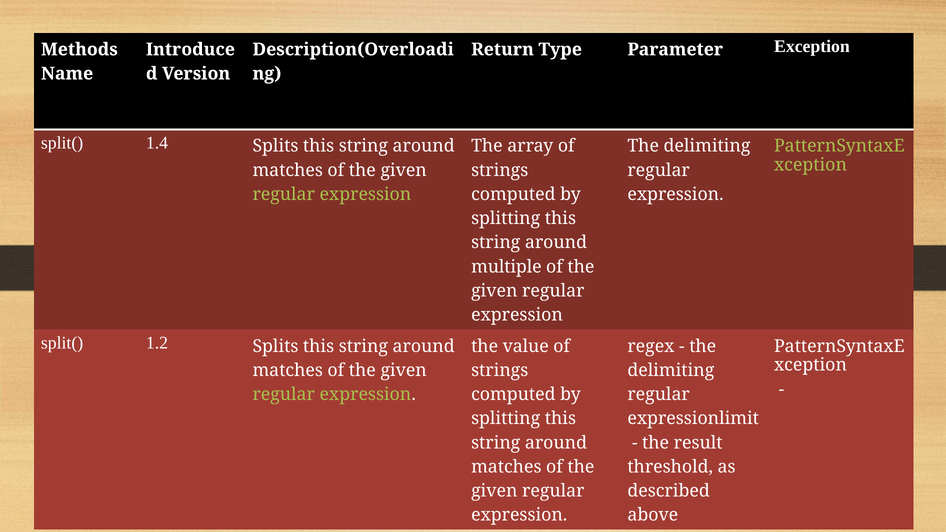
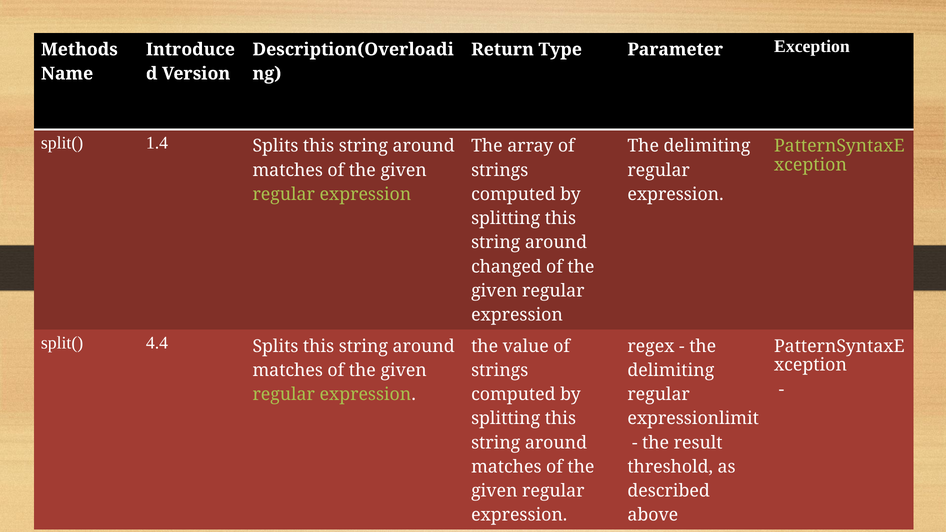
multiple: multiple -> changed
1.2: 1.2 -> 4.4
